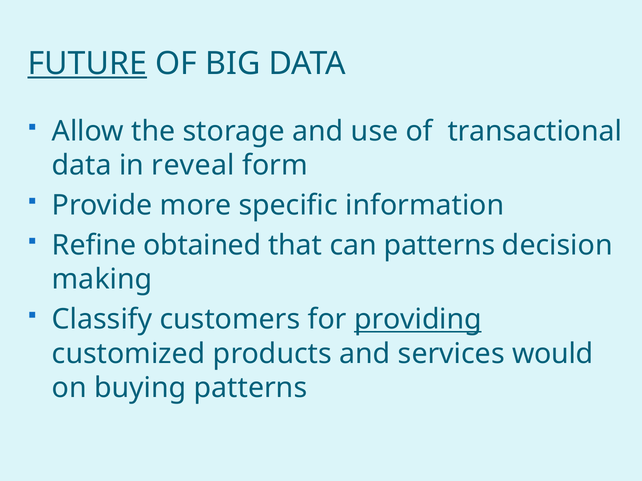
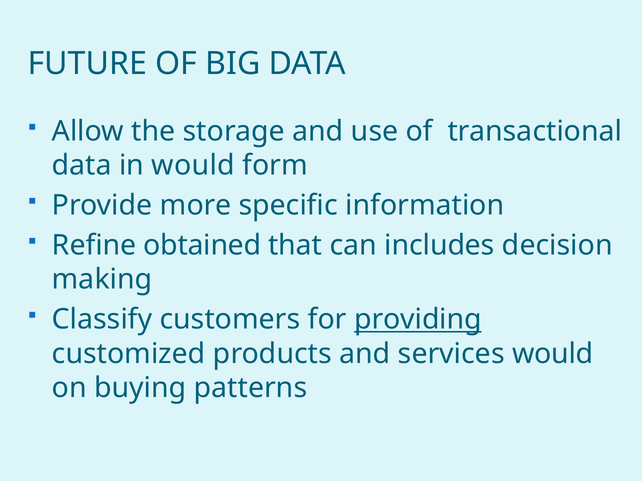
FUTURE underline: present -> none
in reveal: reveal -> would
can patterns: patterns -> includes
